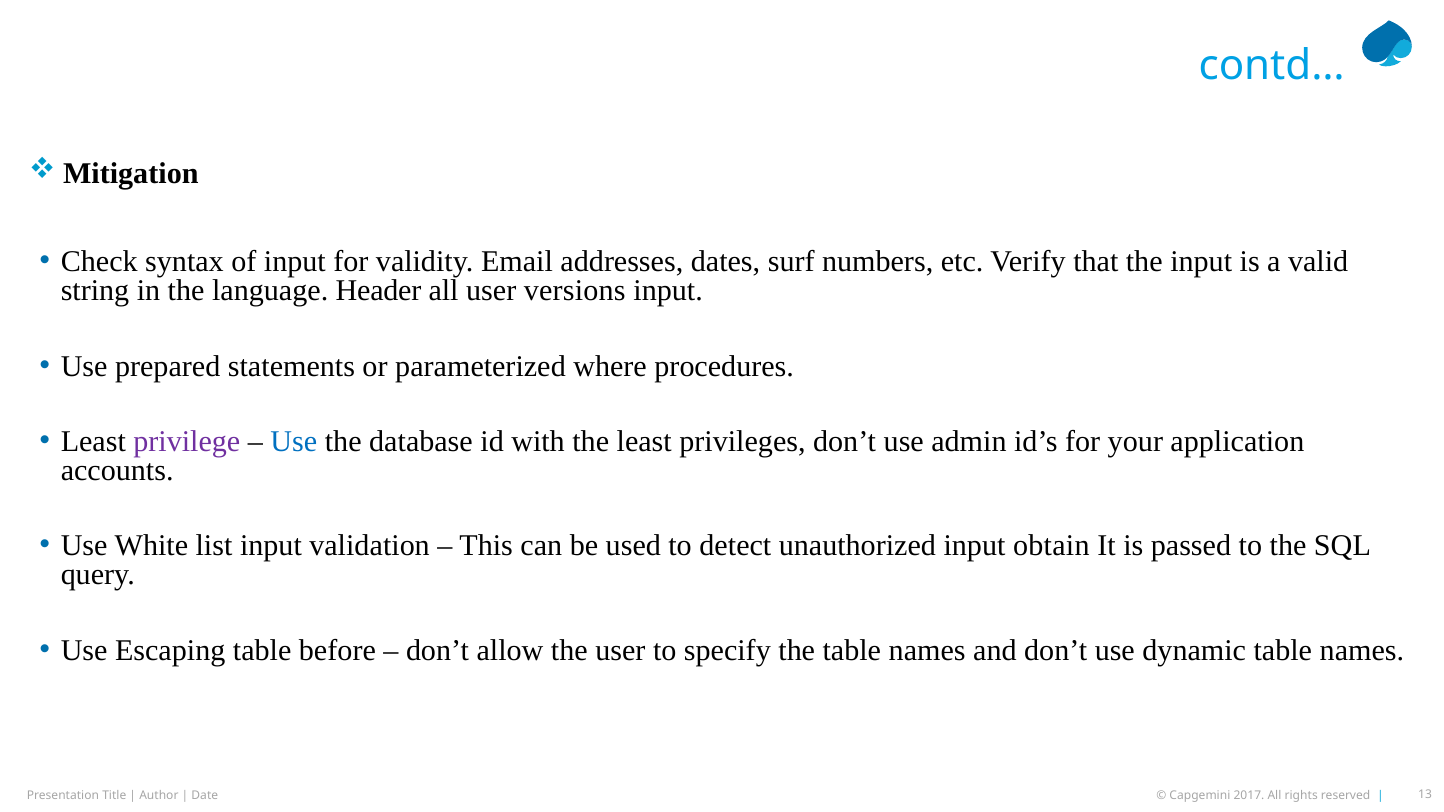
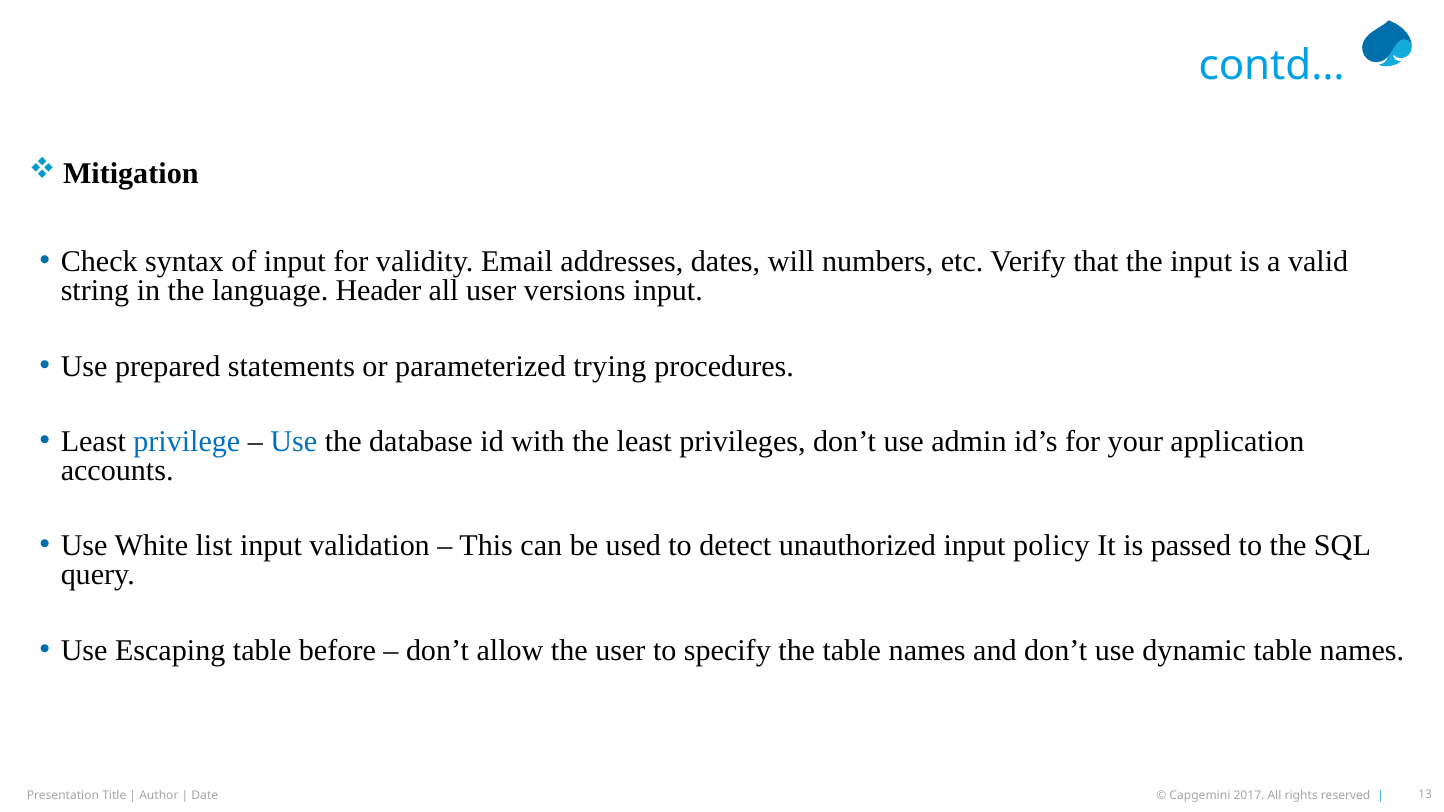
surf: surf -> will
where: where -> trying
privilege colour: purple -> blue
obtain: obtain -> policy
